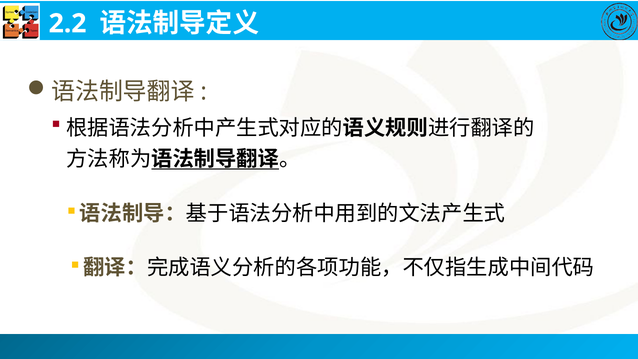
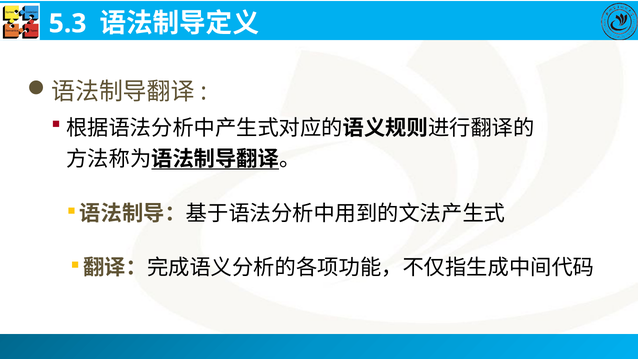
2.2: 2.2 -> 5.3
